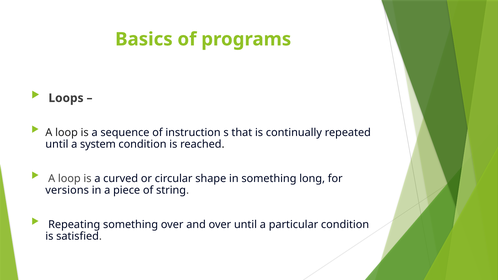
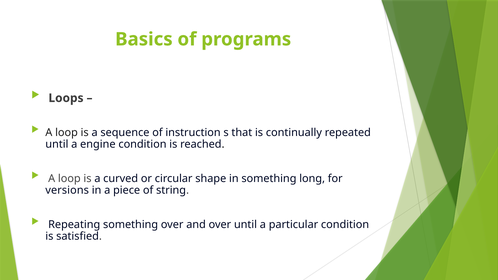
system: system -> engine
